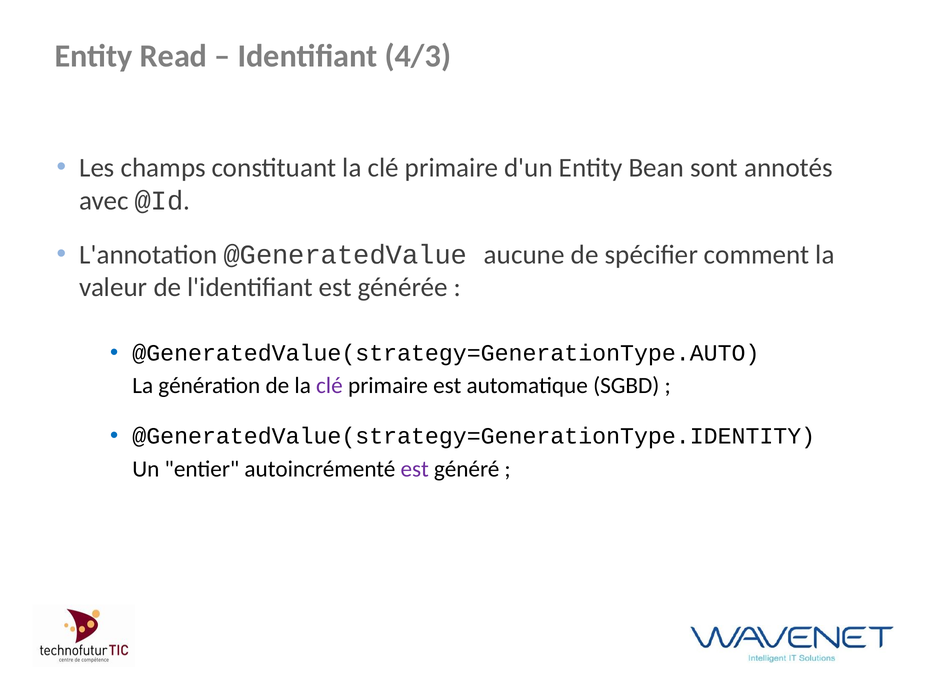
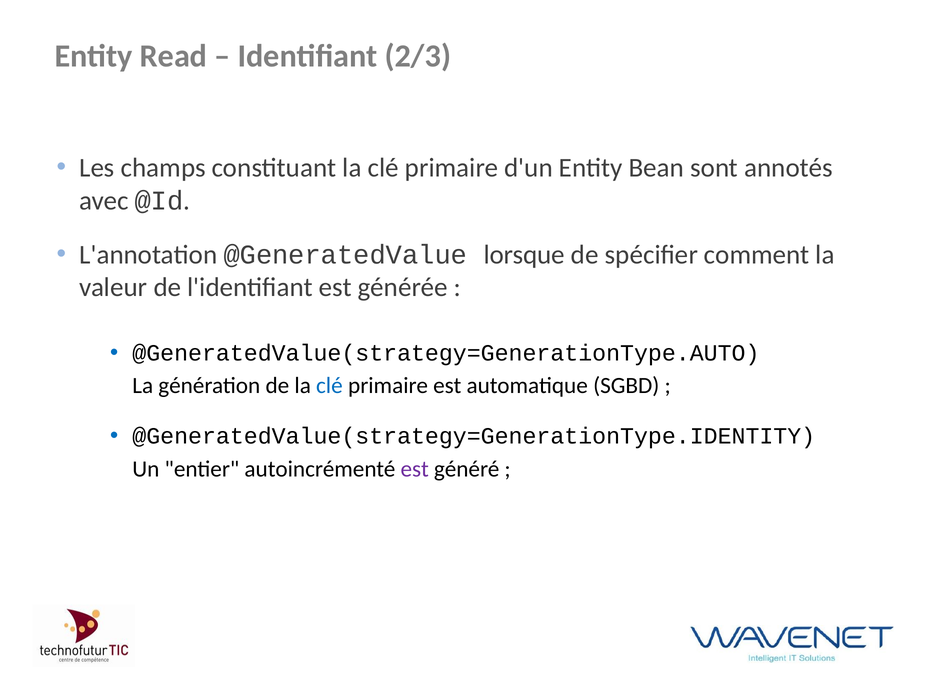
4/3: 4/3 -> 2/3
aucune: aucune -> lorsque
clé at (329, 386) colour: purple -> blue
